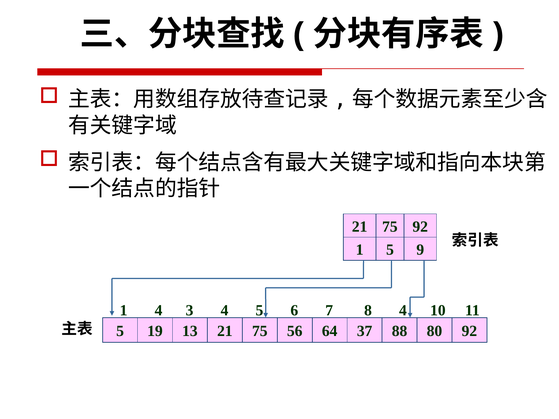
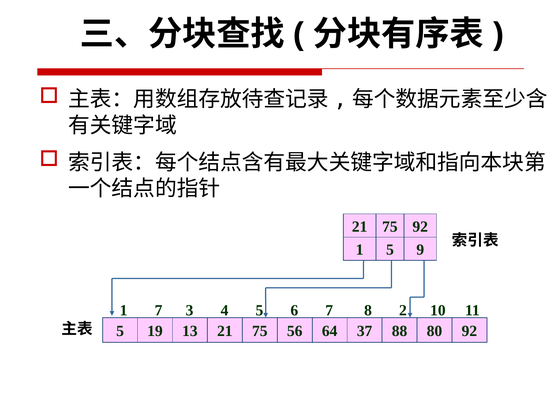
1 4: 4 -> 7
8 4: 4 -> 2
